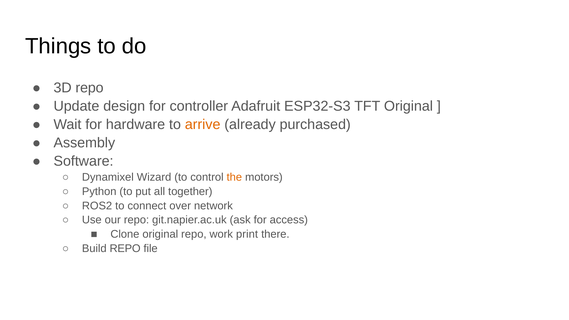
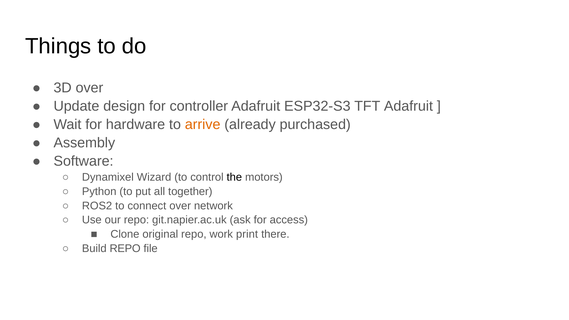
3D repo: repo -> over
TFT Original: Original -> Adafruit
the colour: orange -> black
